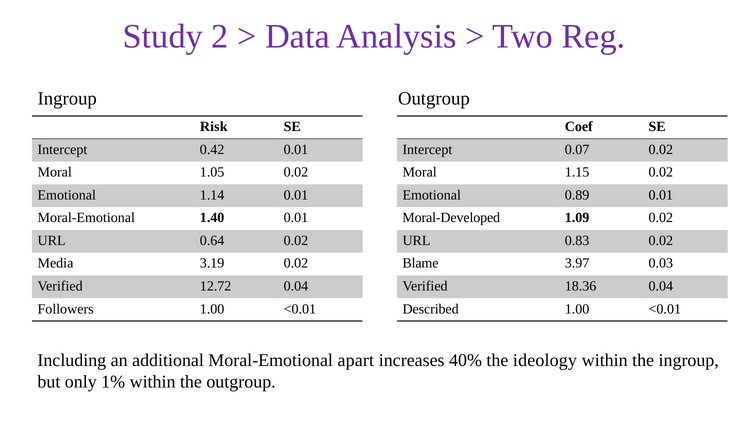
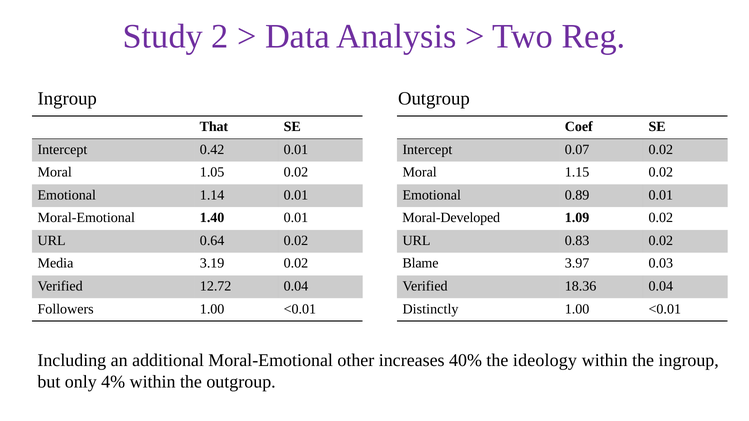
Risk: Risk -> That
Described: Described -> Distinctly
apart: apart -> other
1%: 1% -> 4%
